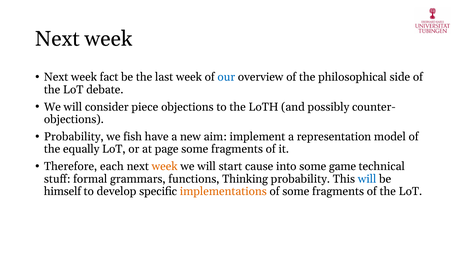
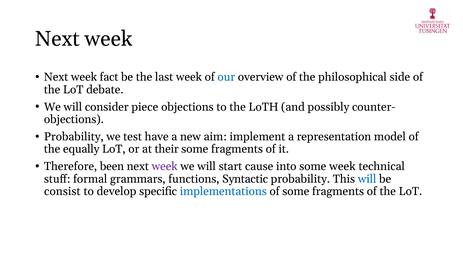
fish: fish -> test
page: page -> their
each: each -> been
week at (165, 167) colour: orange -> purple
some game: game -> week
Thinking: Thinking -> Syntactic
himself: himself -> consist
implementations colour: orange -> blue
